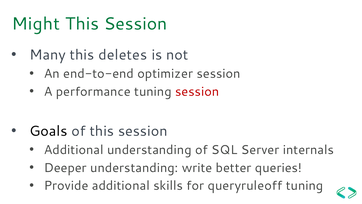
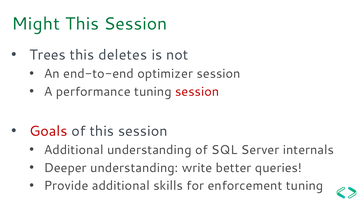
Many: Many -> Trees
Goals colour: black -> red
queryruleoff: queryruleoff -> enforcement
